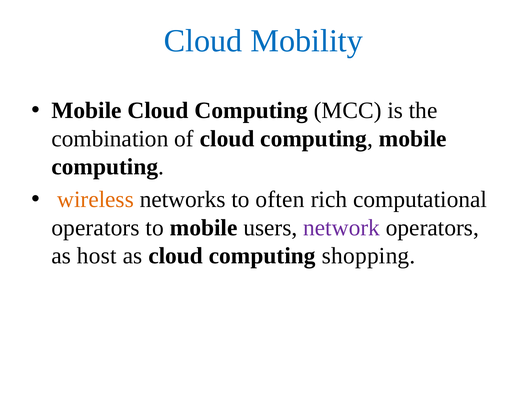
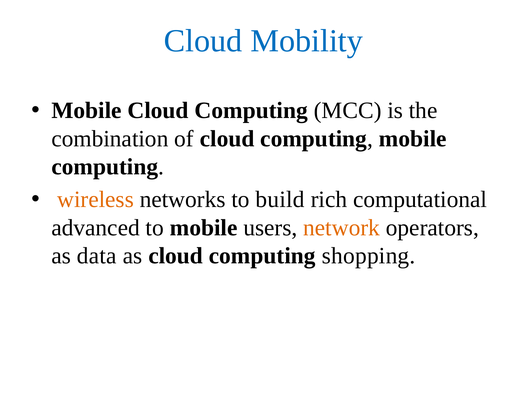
often: often -> build
operators at (96, 228): operators -> advanced
network colour: purple -> orange
host: host -> data
